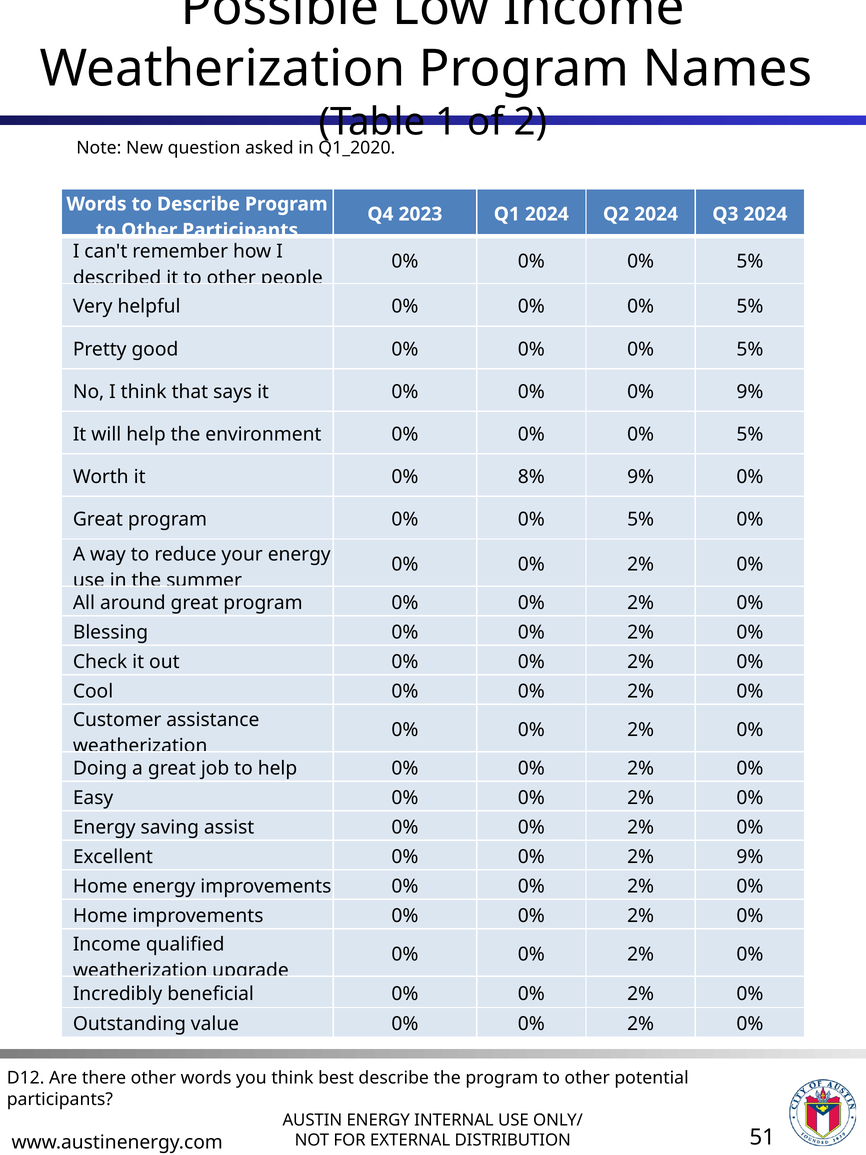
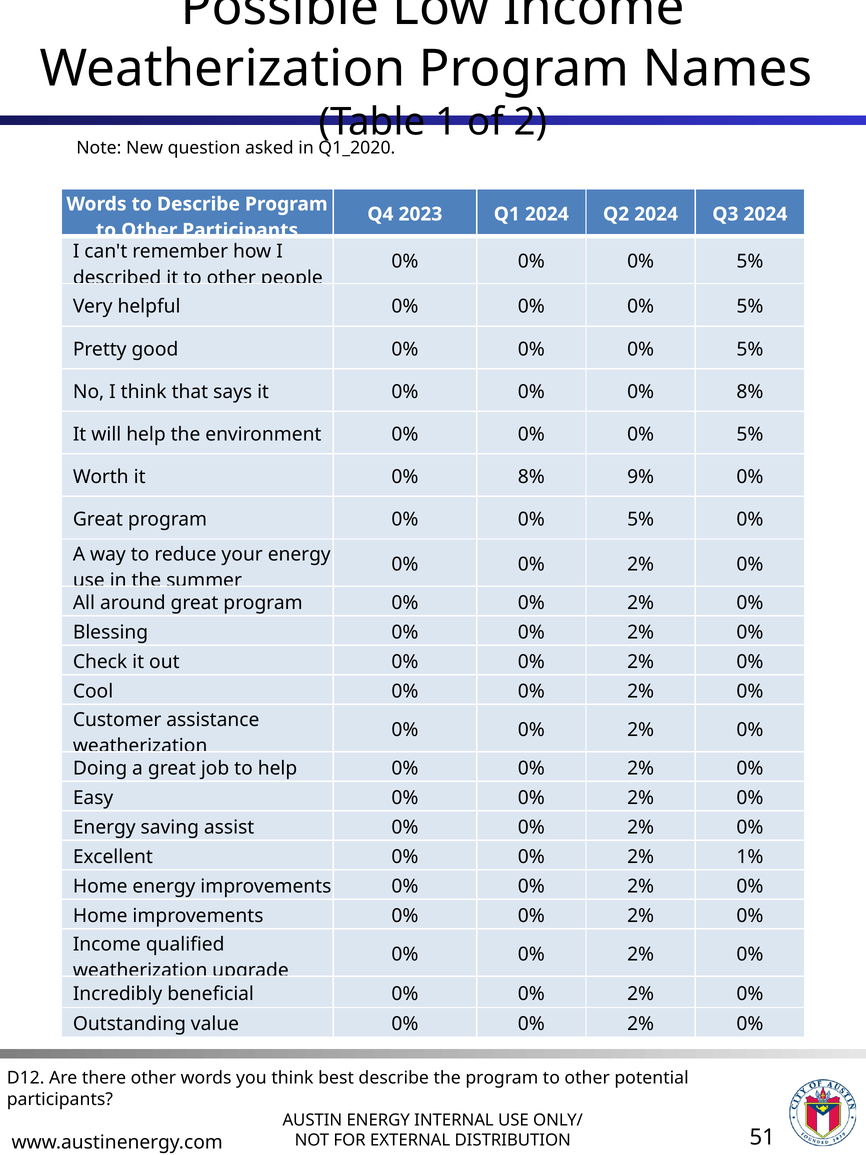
0% 0% 9%: 9% -> 8%
2% 9%: 9% -> 1%
